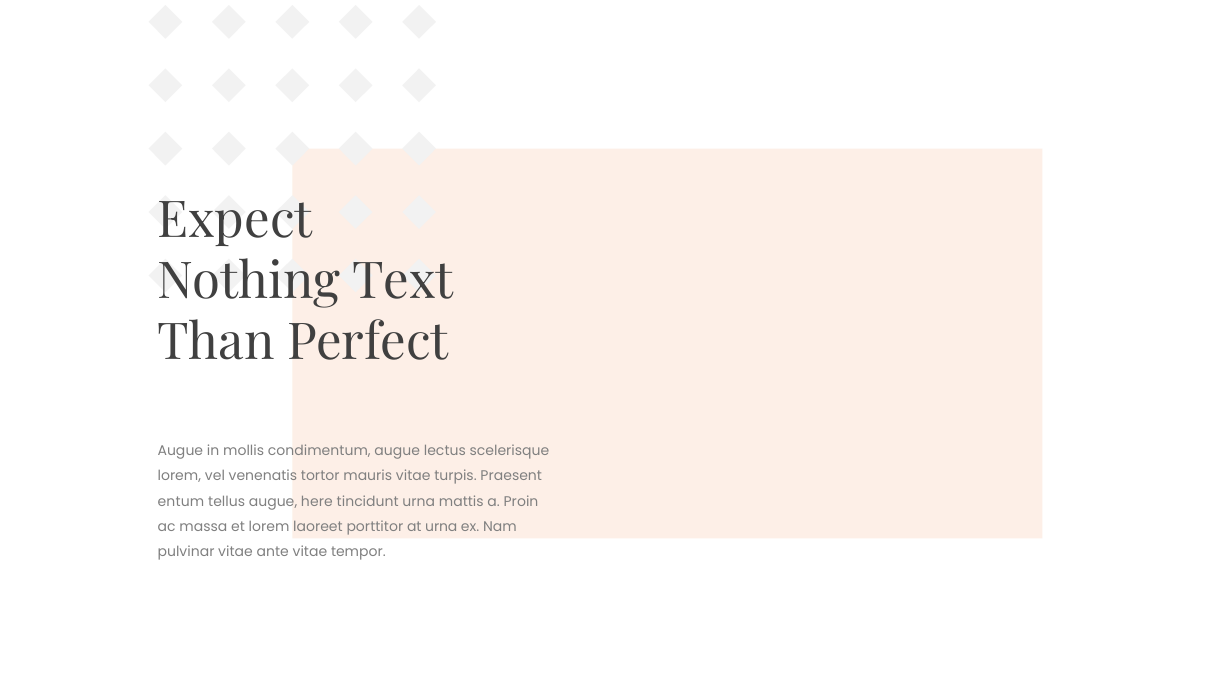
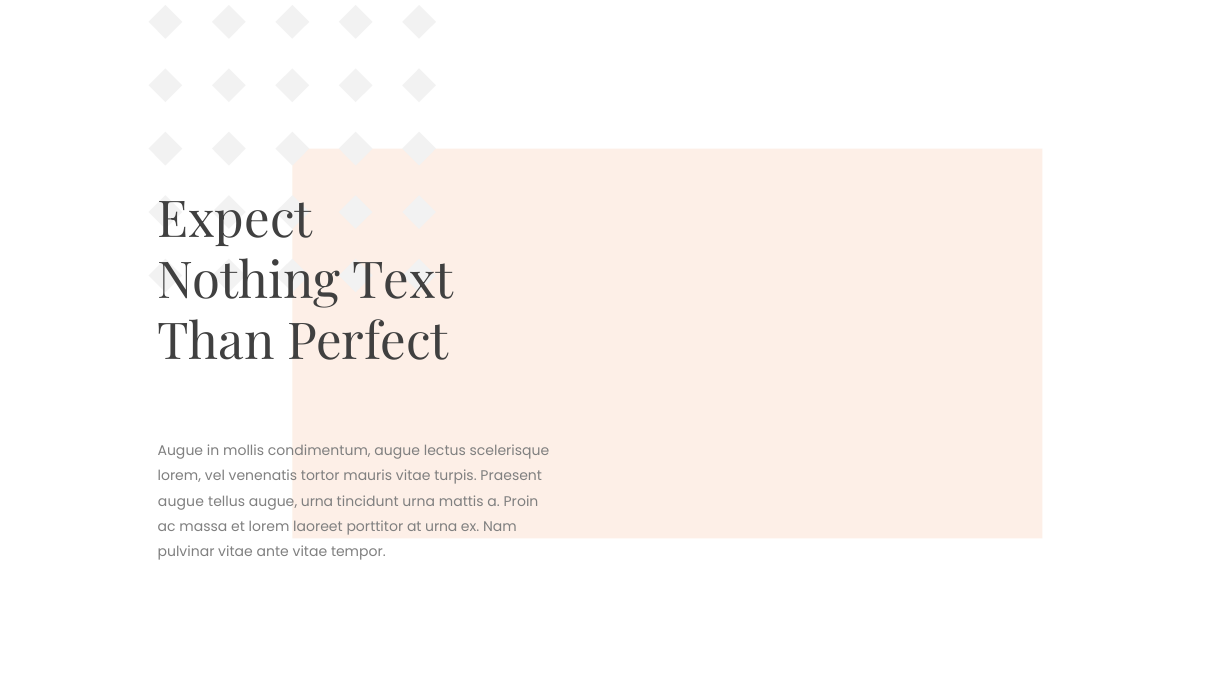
entum at (181, 501): entum -> augue
augue here: here -> urna
